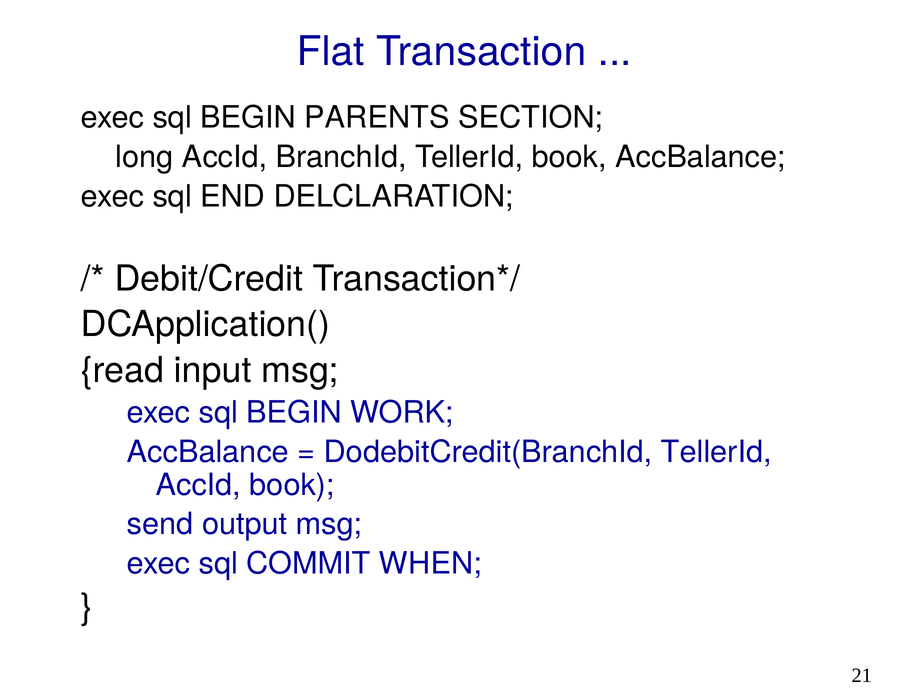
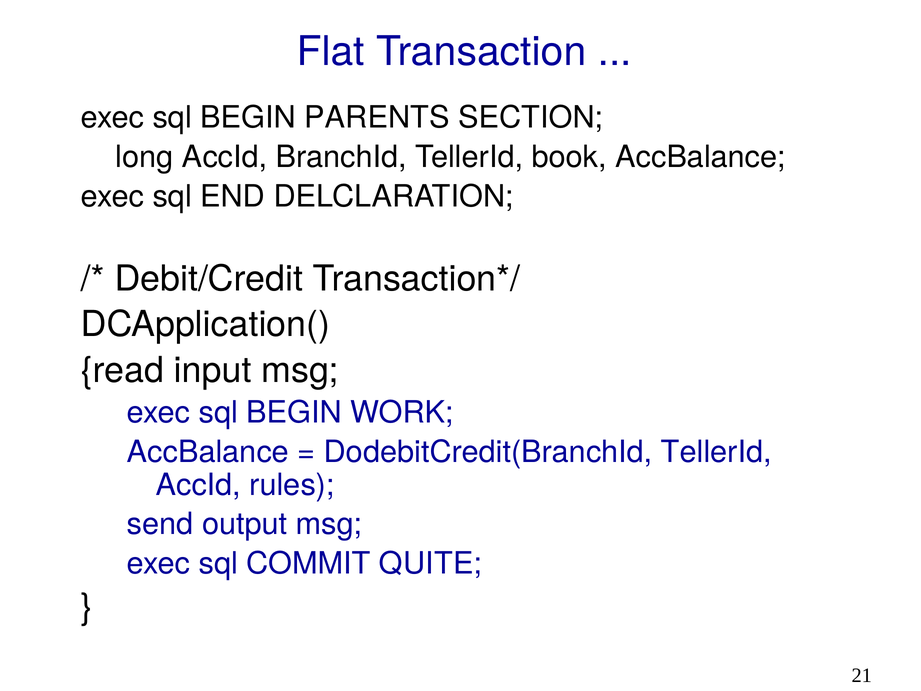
AccId book: book -> rules
WHEN: WHEN -> QUITE
